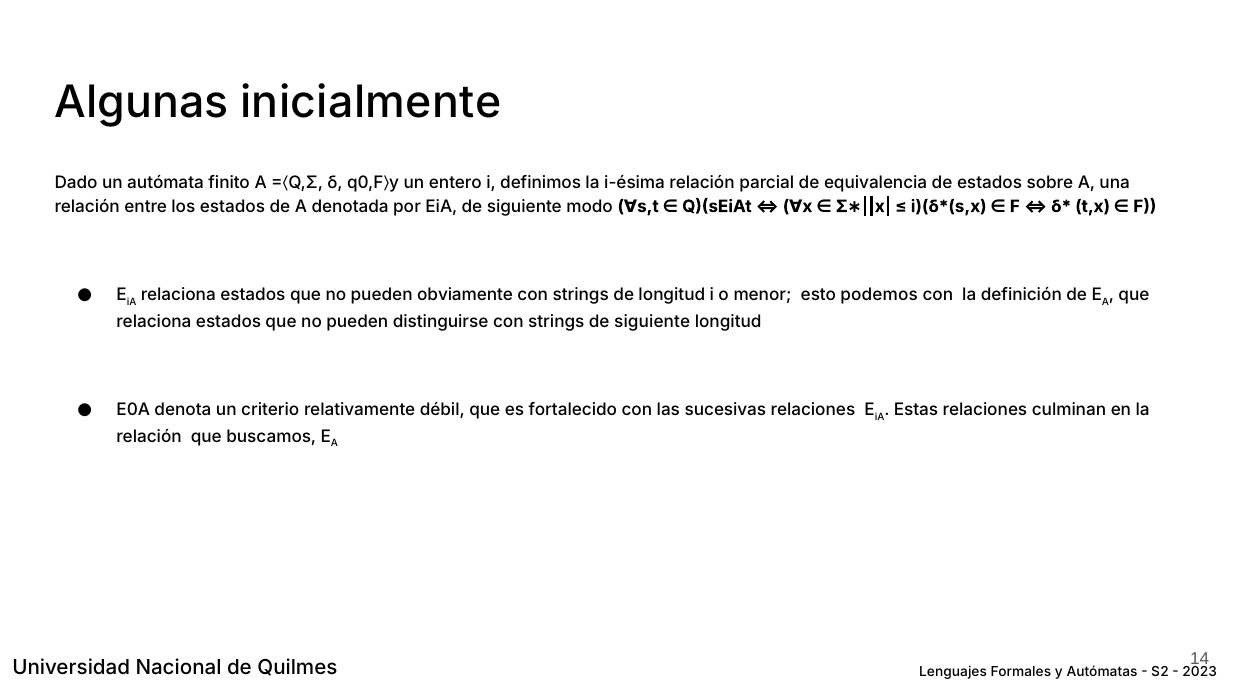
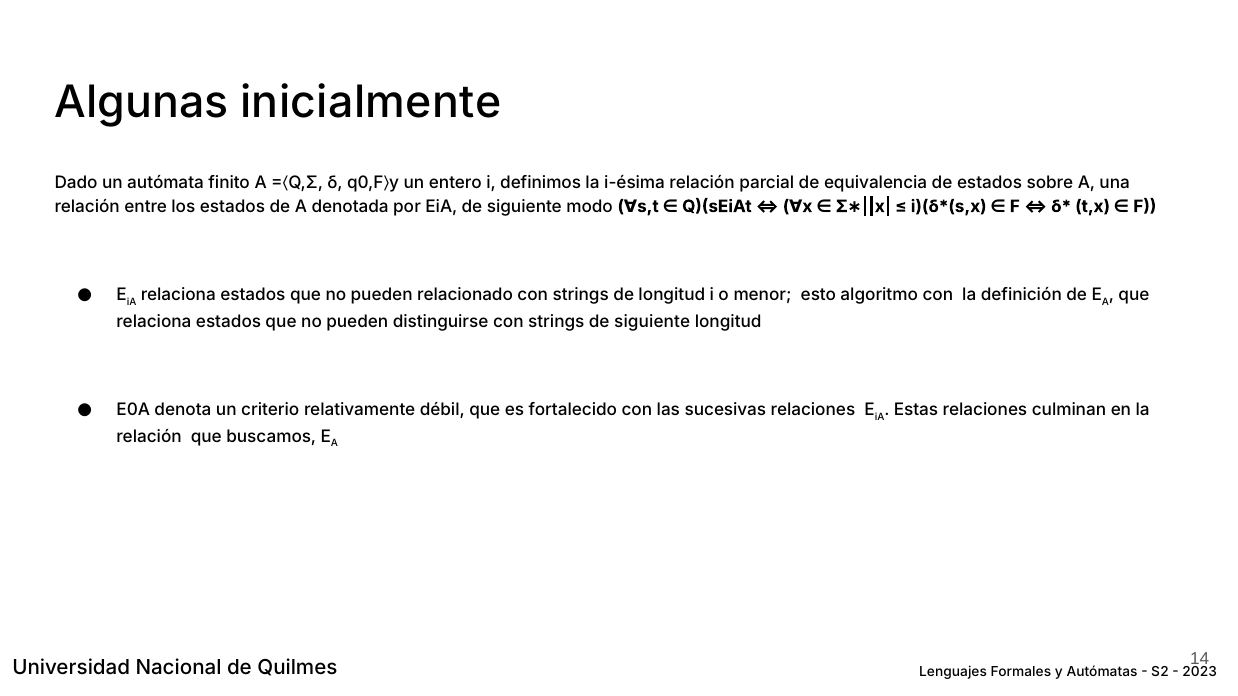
obviamente: obviamente -> relacionado
podemos: podemos -> algoritmo
